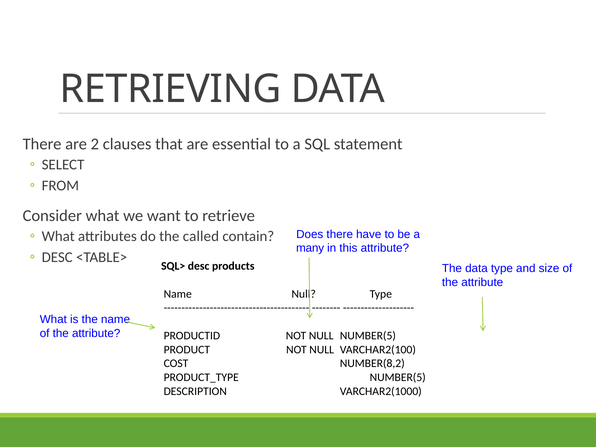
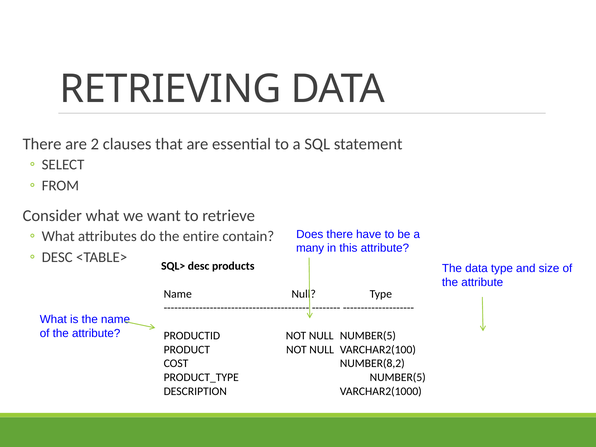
called: called -> entire
